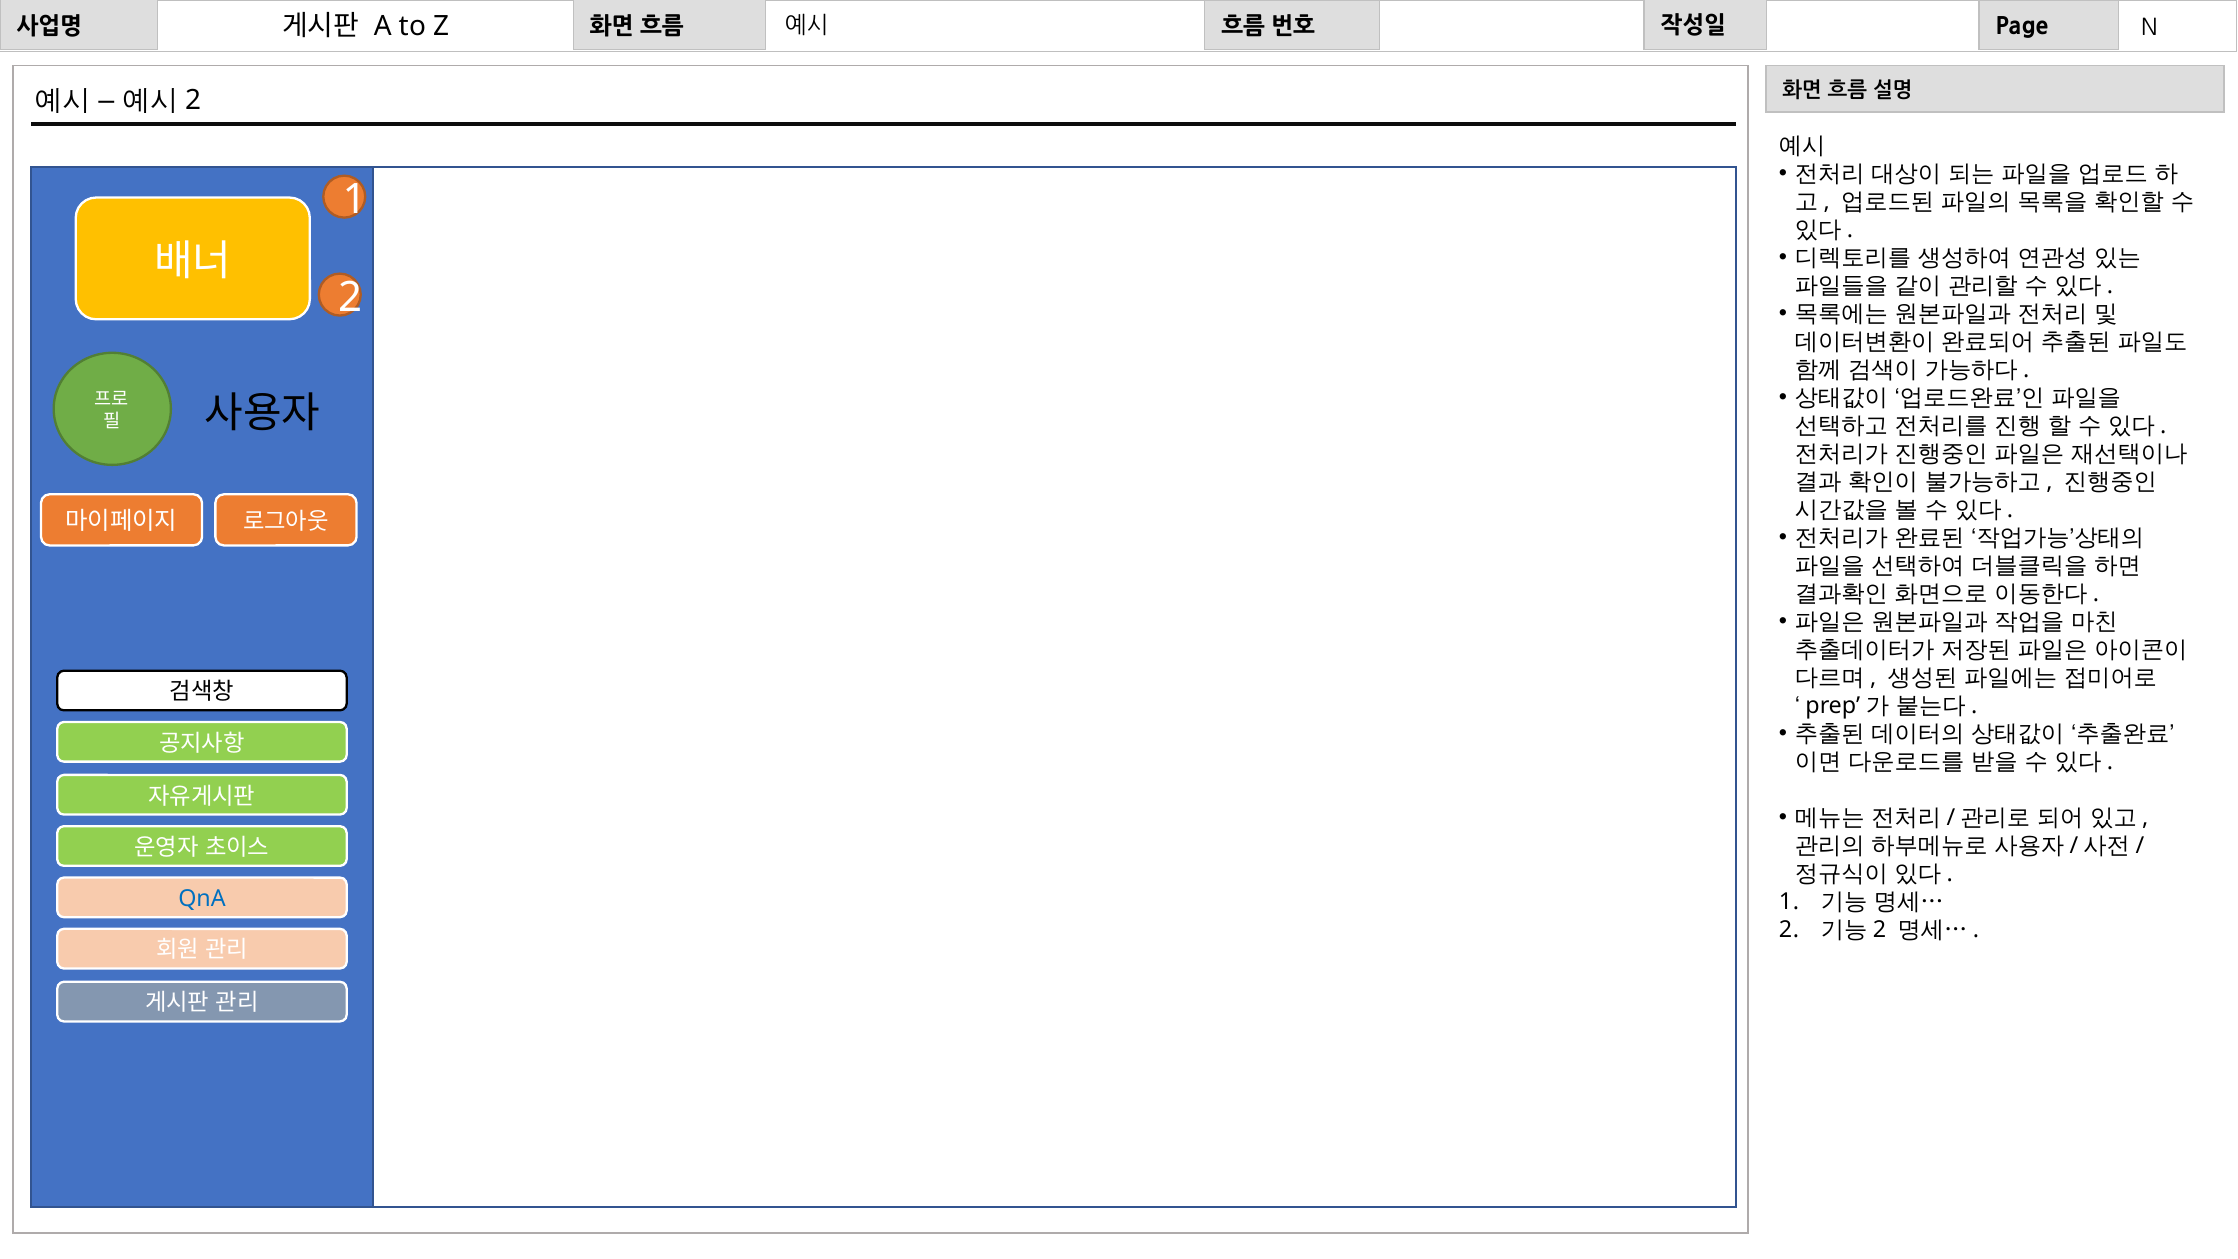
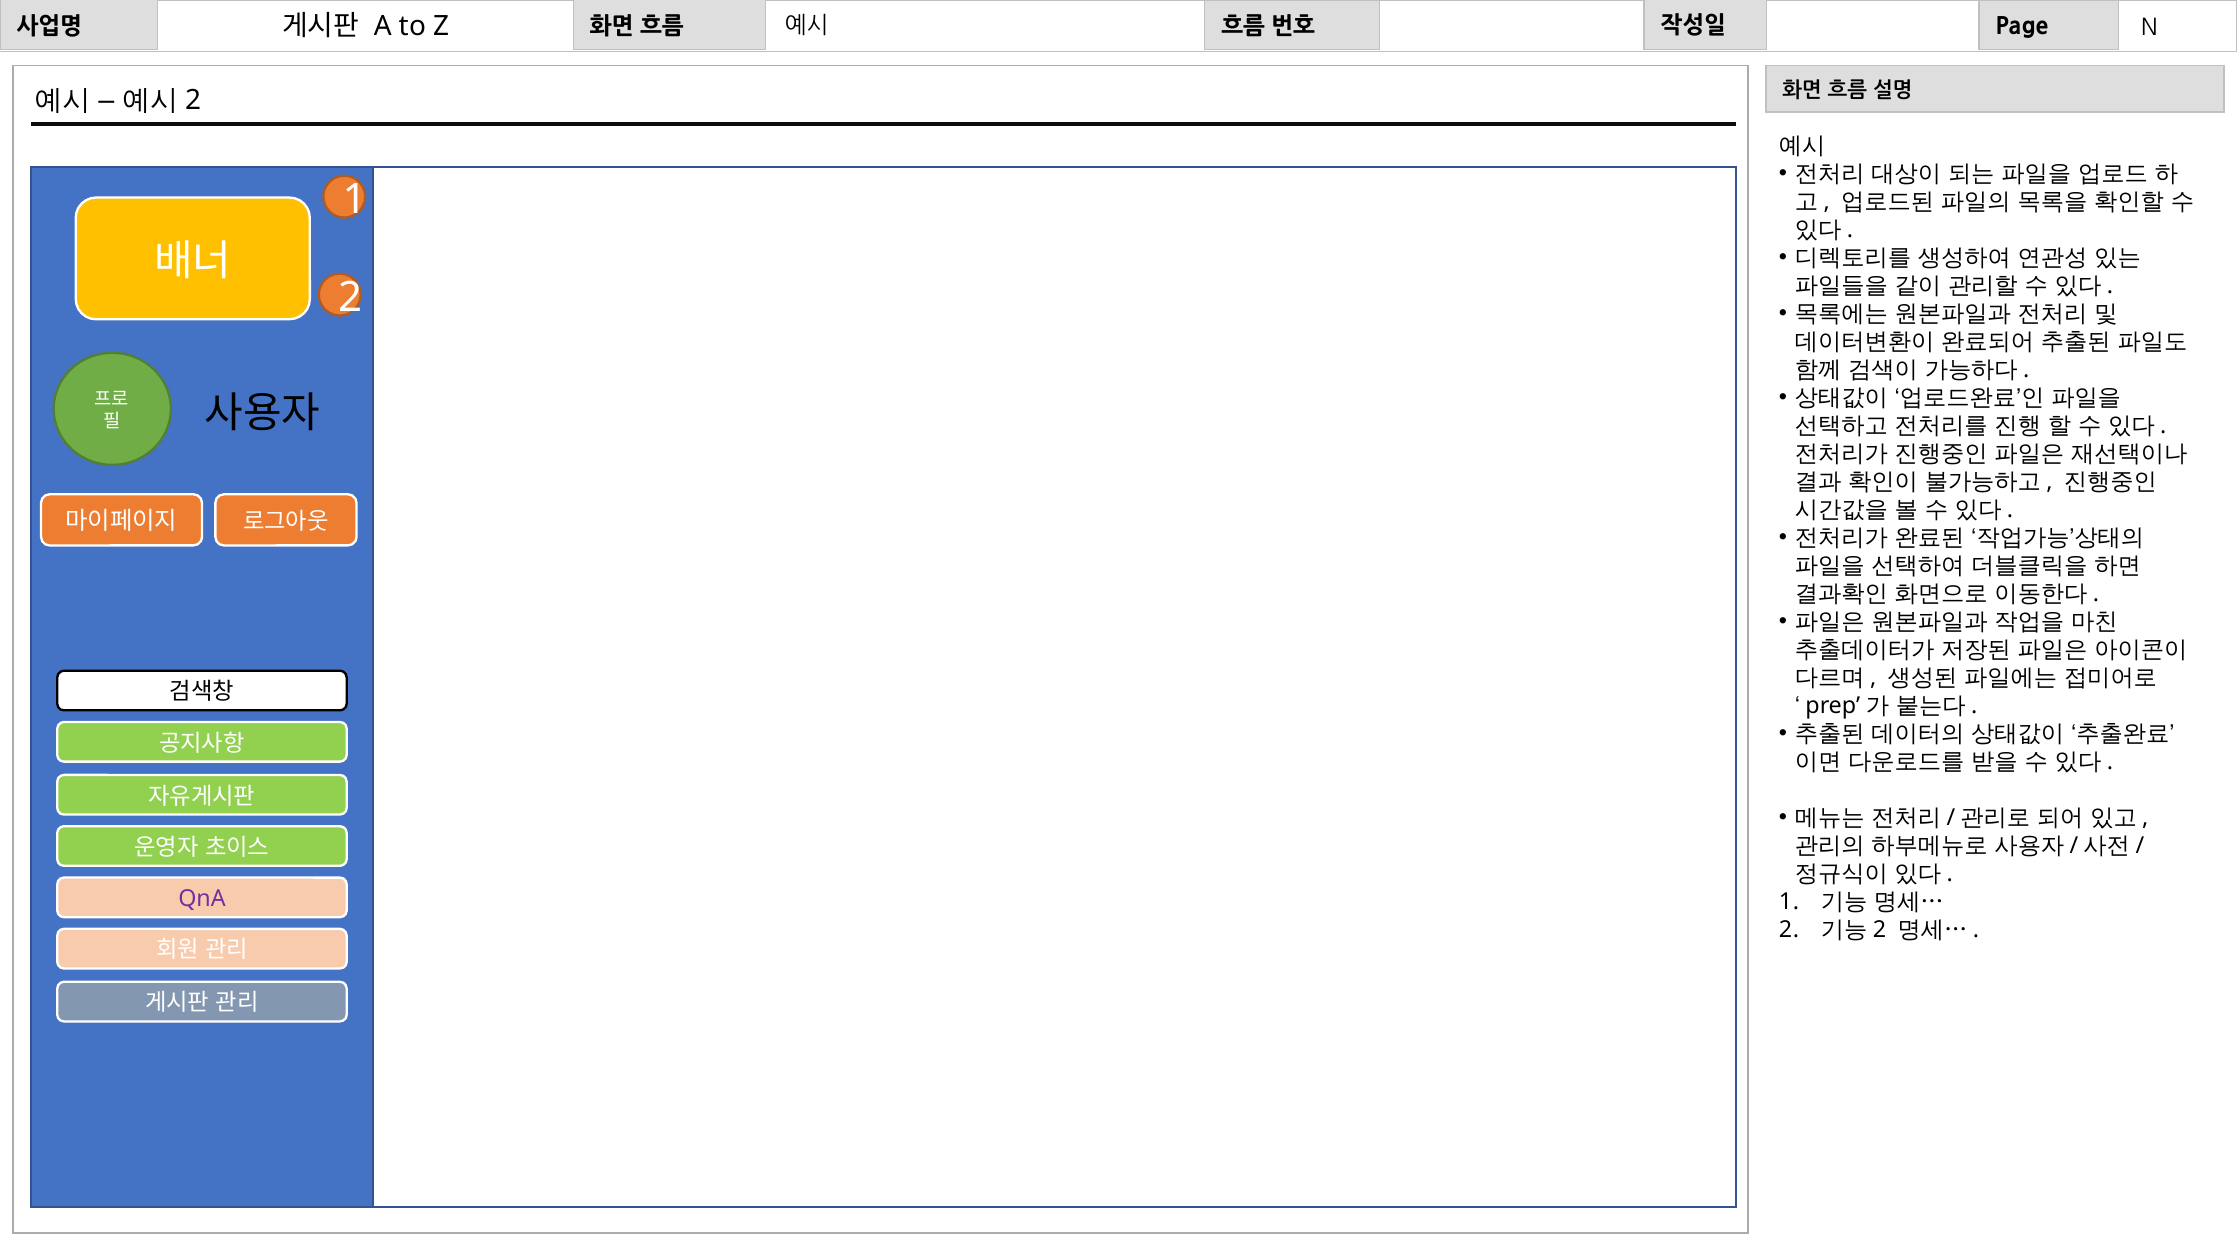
QnA colour: blue -> purple
